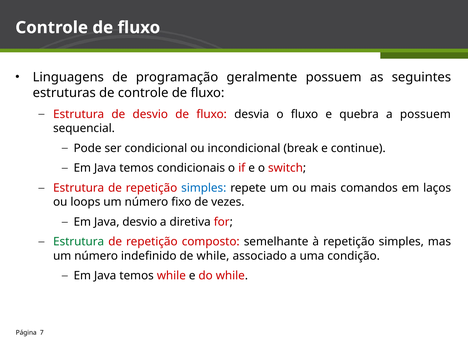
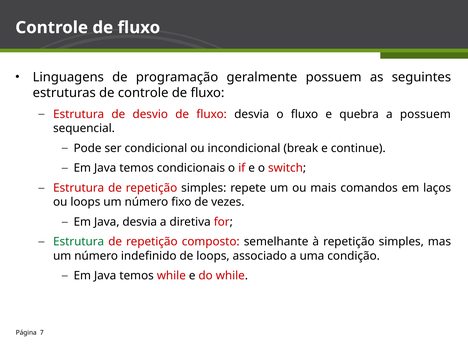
simples at (204, 188) colour: blue -> black
Java desvio: desvio -> desvia
de while: while -> loops
